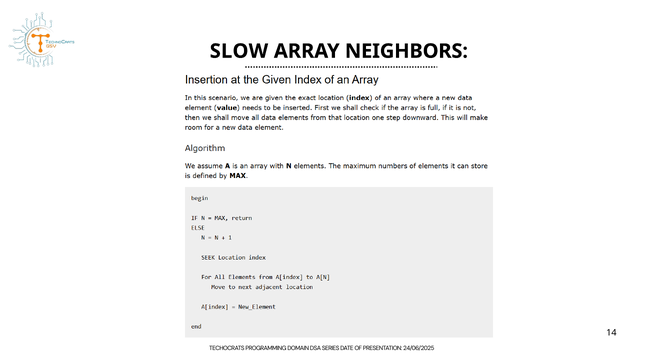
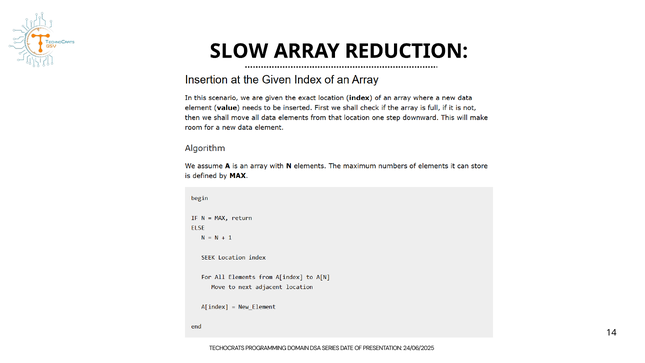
NEIGHBORS: NEIGHBORS -> REDUCTION
